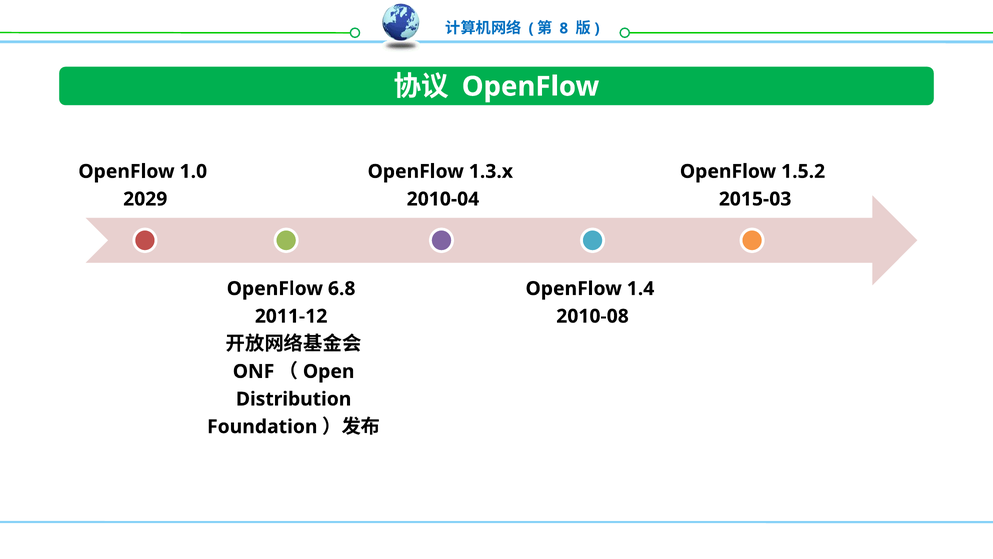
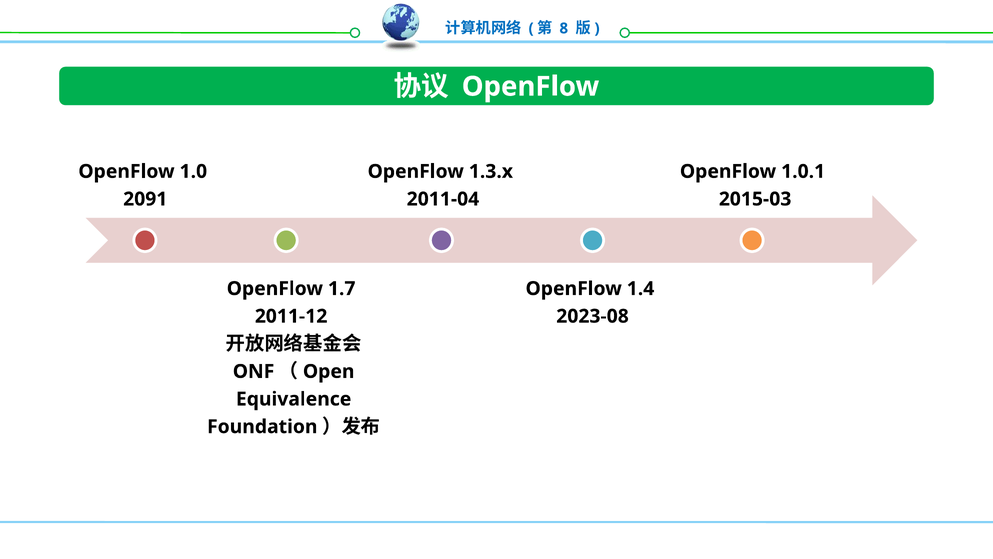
1.5.2: 1.5.2 -> 1.0.1
2029: 2029 -> 2091
2010-04: 2010-04 -> 2011-04
6.8: 6.8 -> 1.7
2010-08: 2010-08 -> 2023-08
Distribution: Distribution -> Equivalence
